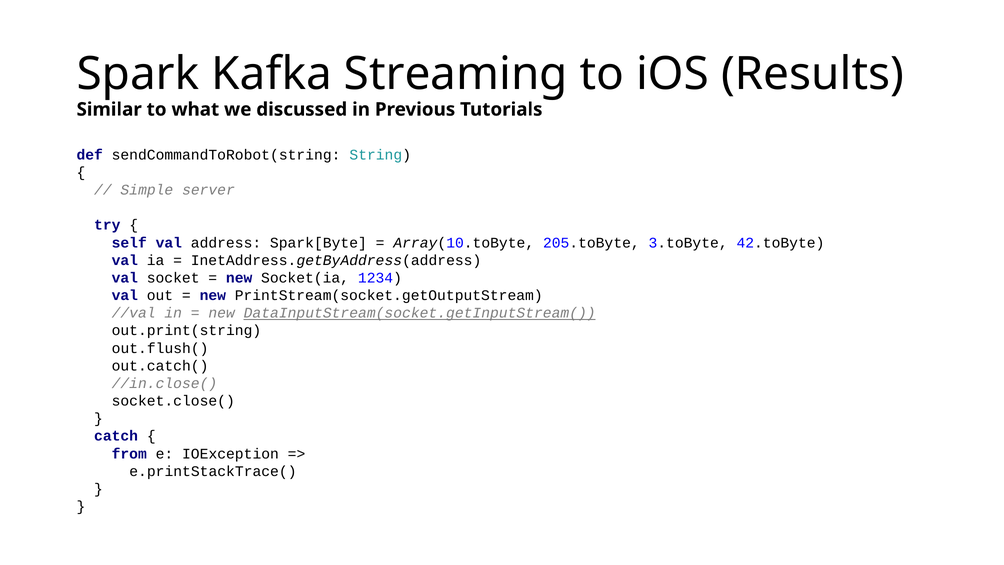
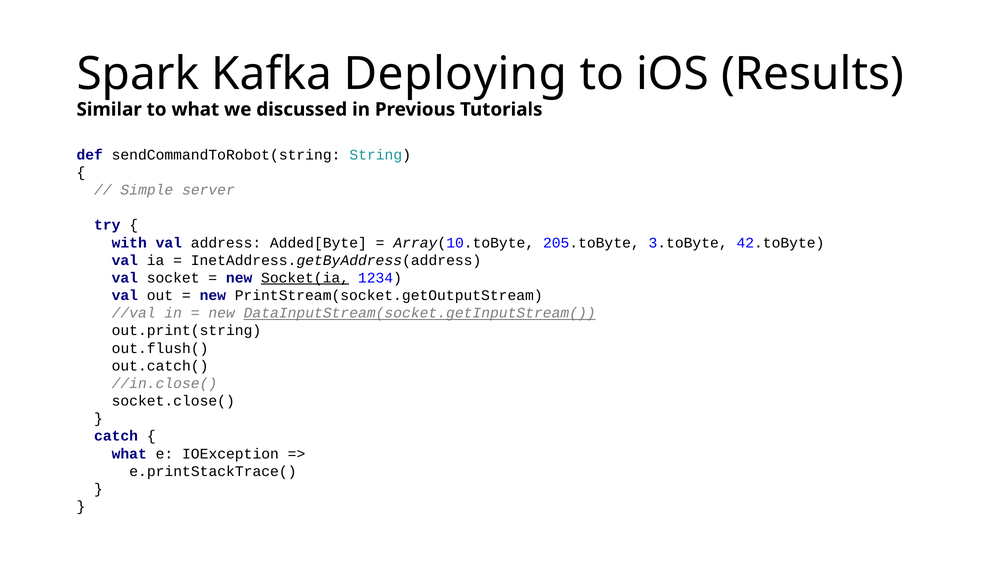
Streaming: Streaming -> Deploying
self: self -> with
Spark[Byte: Spark[Byte -> Added[Byte
Socket(ia underline: none -> present
from at (129, 454): from -> what
